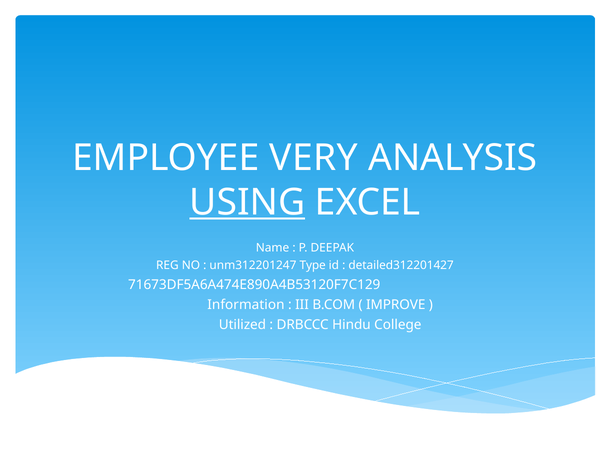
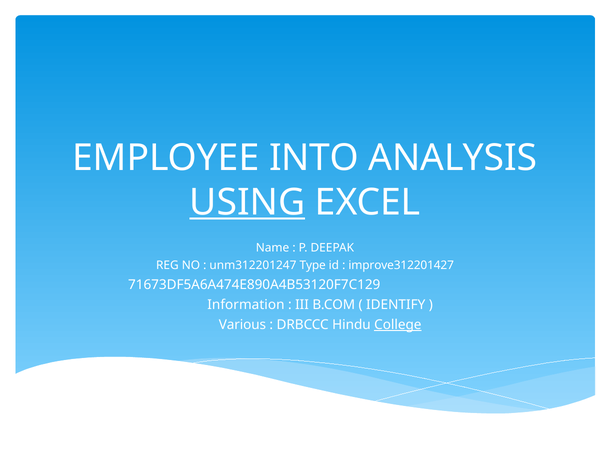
VERY: VERY -> INTO
detailed312201427: detailed312201427 -> improve312201427
IMPROVE: IMPROVE -> IDENTIFY
Utilized: Utilized -> Various
College underline: none -> present
